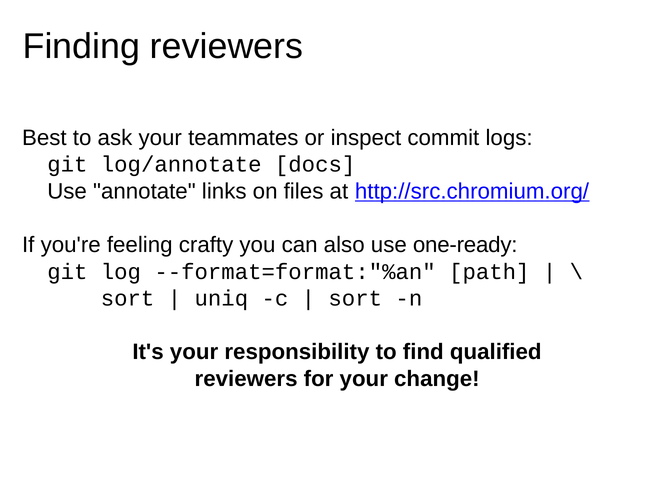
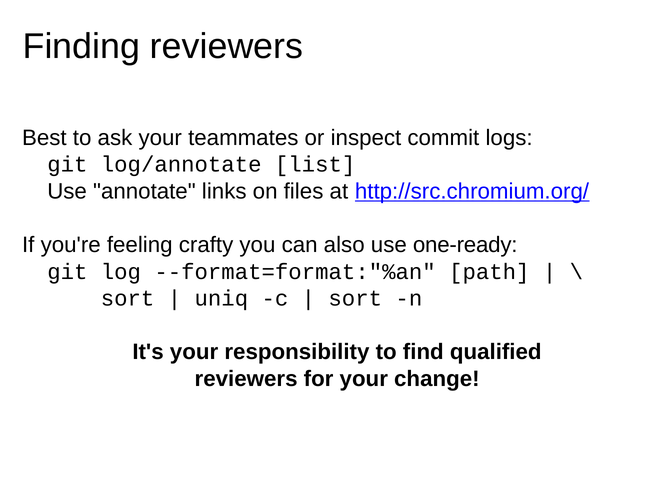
docs: docs -> list
